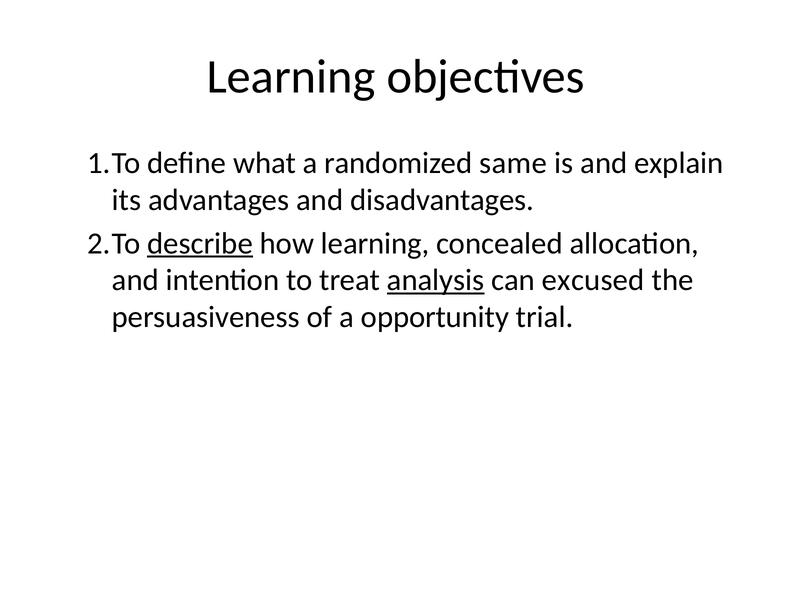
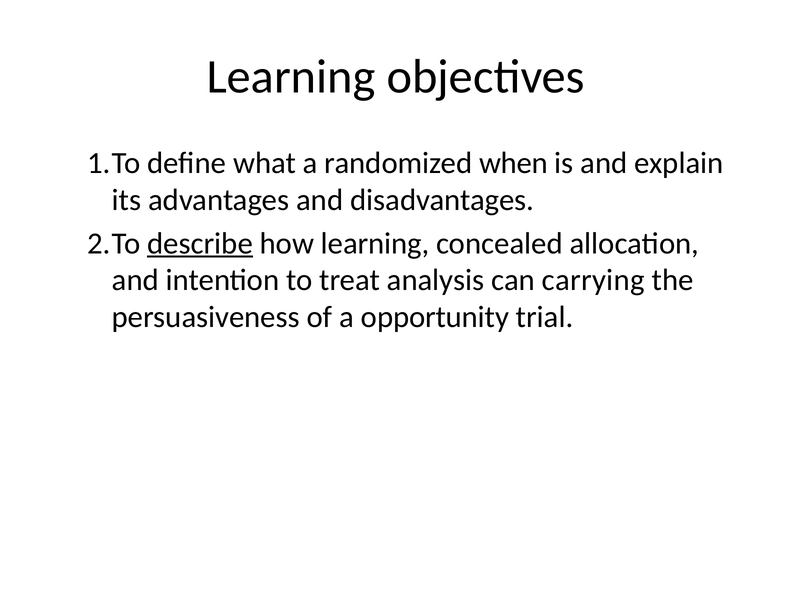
same: same -> when
analysis underline: present -> none
excused: excused -> carrying
